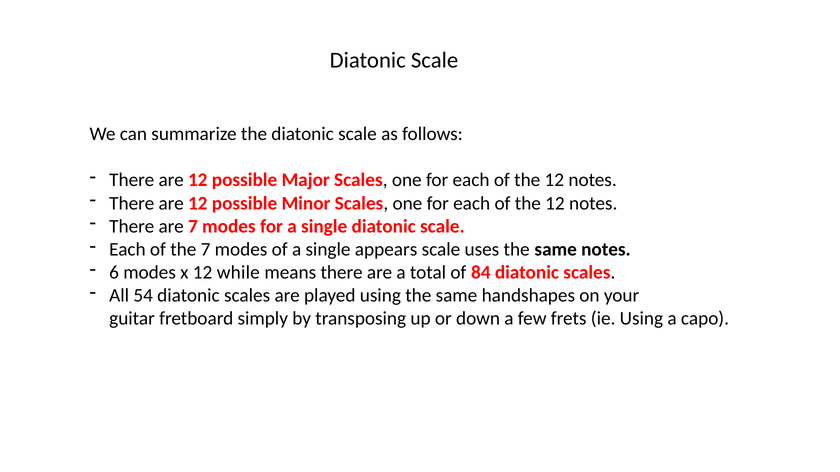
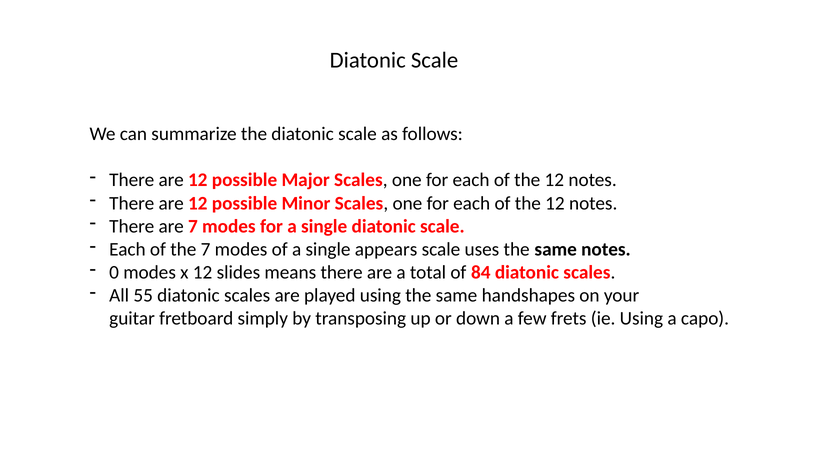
6: 6 -> 0
while: while -> slides
54: 54 -> 55
